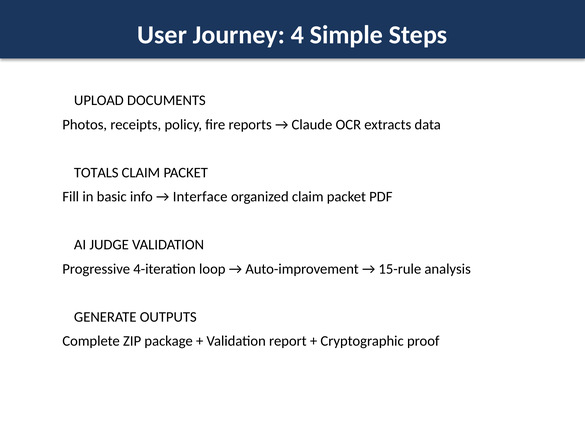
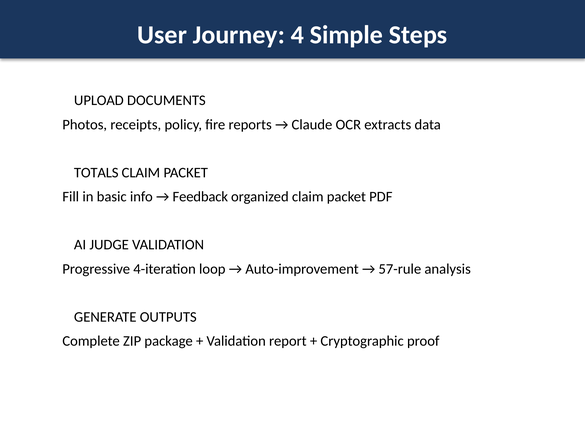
Interface: Interface -> Feedback
15-rule: 15-rule -> 57-rule
